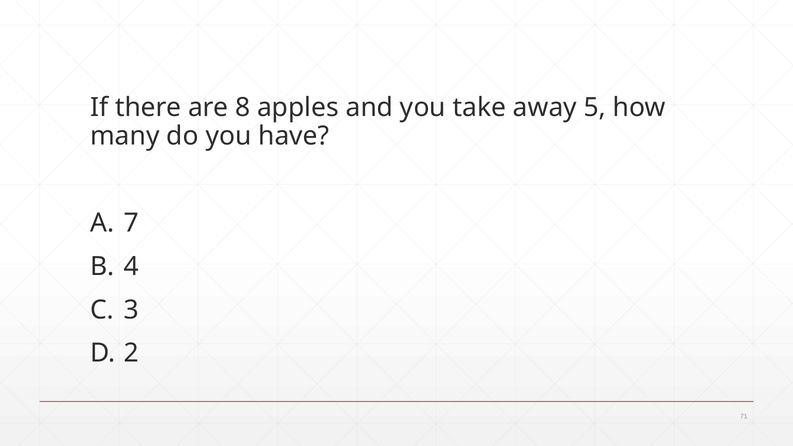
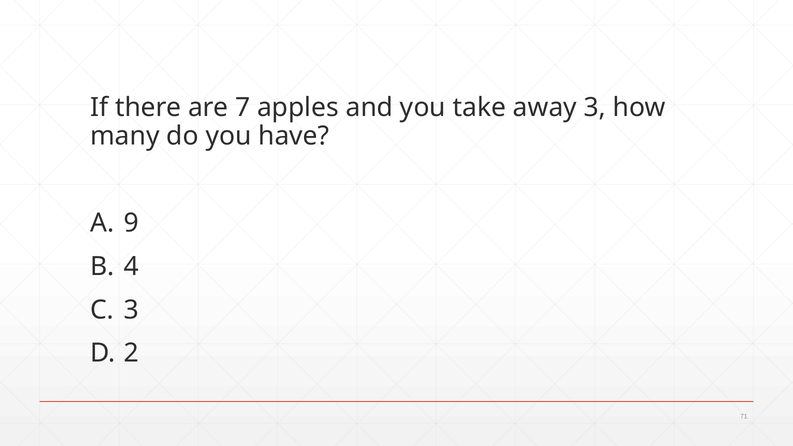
8: 8 -> 7
away 5: 5 -> 3
7: 7 -> 9
